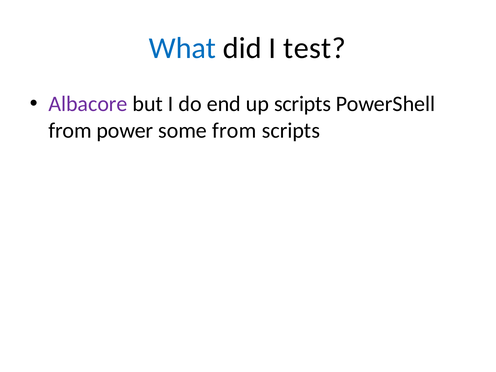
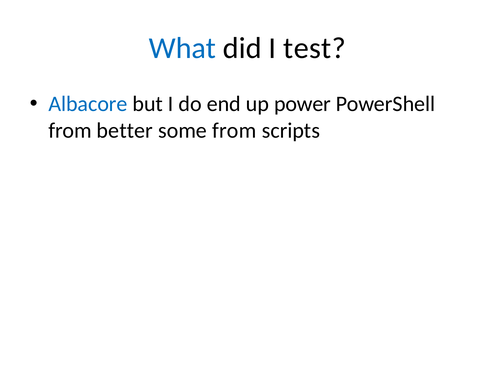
Albacore colour: purple -> blue
up scripts: scripts -> power
power: power -> better
